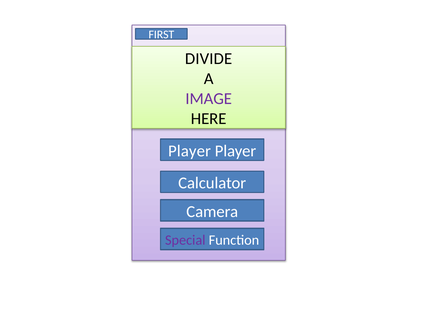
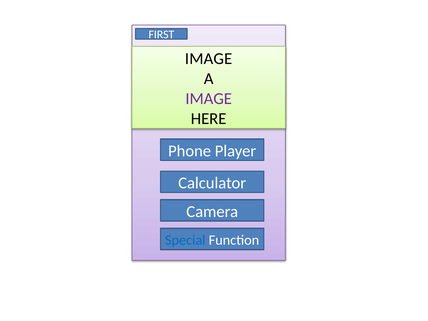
DIVIDE at (209, 59): DIVIDE -> IMAGE
Player at (190, 151): Player -> Phone
Special colour: purple -> blue
